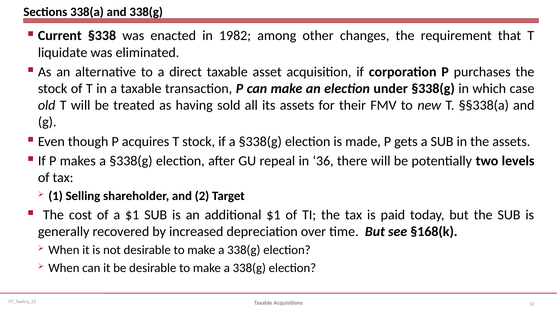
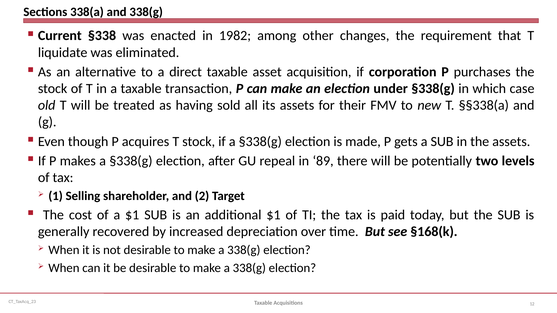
36: 36 -> 89
